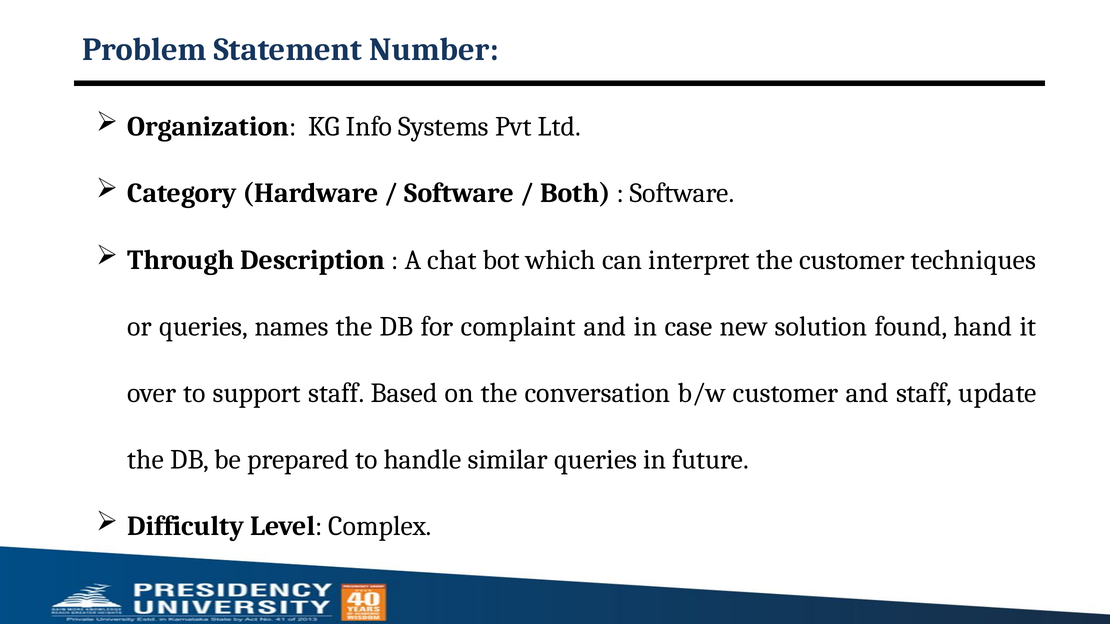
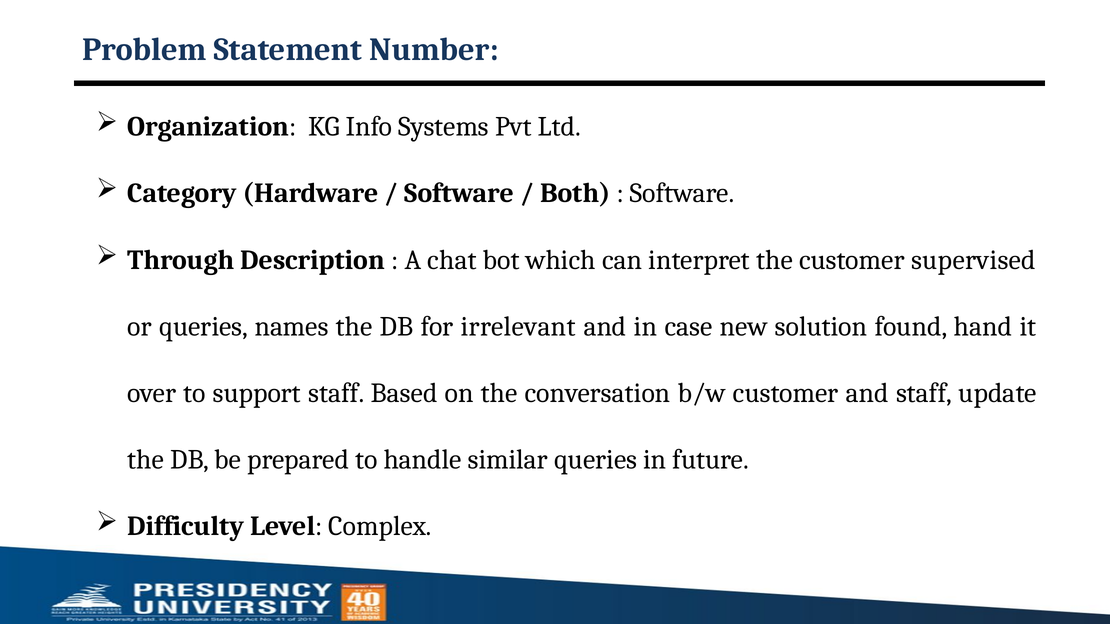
techniques: techniques -> supervised
complaint: complaint -> irrelevant
